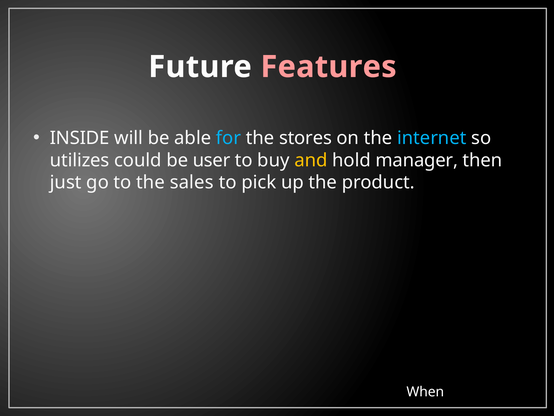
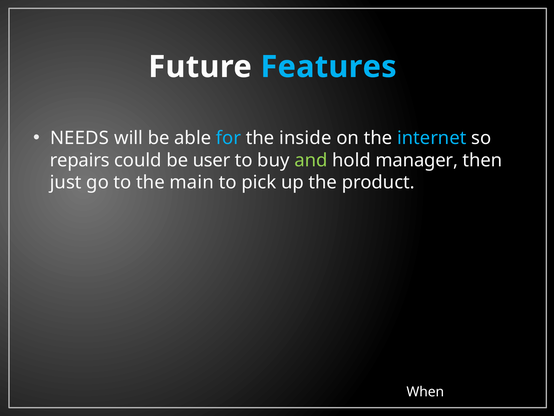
Features colour: pink -> light blue
INSIDE: INSIDE -> NEEDS
stores: stores -> inside
utilizes: utilizes -> repairs
and colour: yellow -> light green
sales: sales -> main
